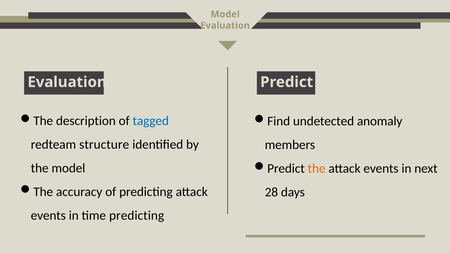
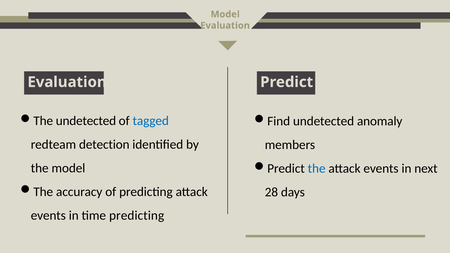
The description: description -> undetected
structure: structure -> detection
the at (317, 169) colour: orange -> blue
